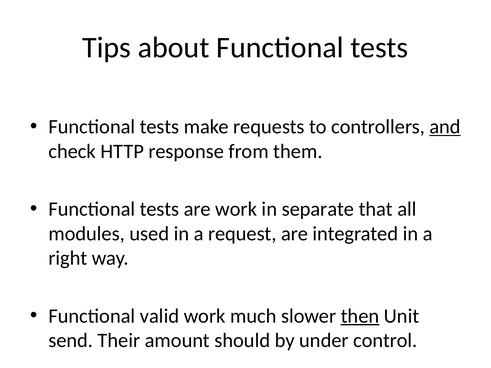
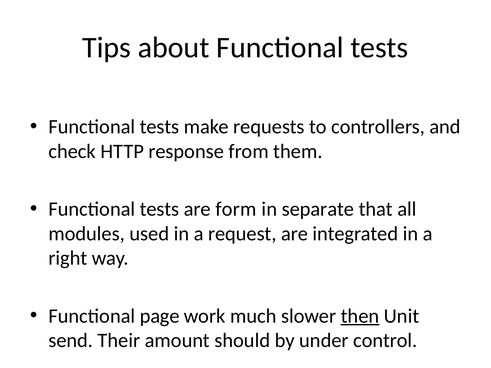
and underline: present -> none
are work: work -> form
valid: valid -> page
